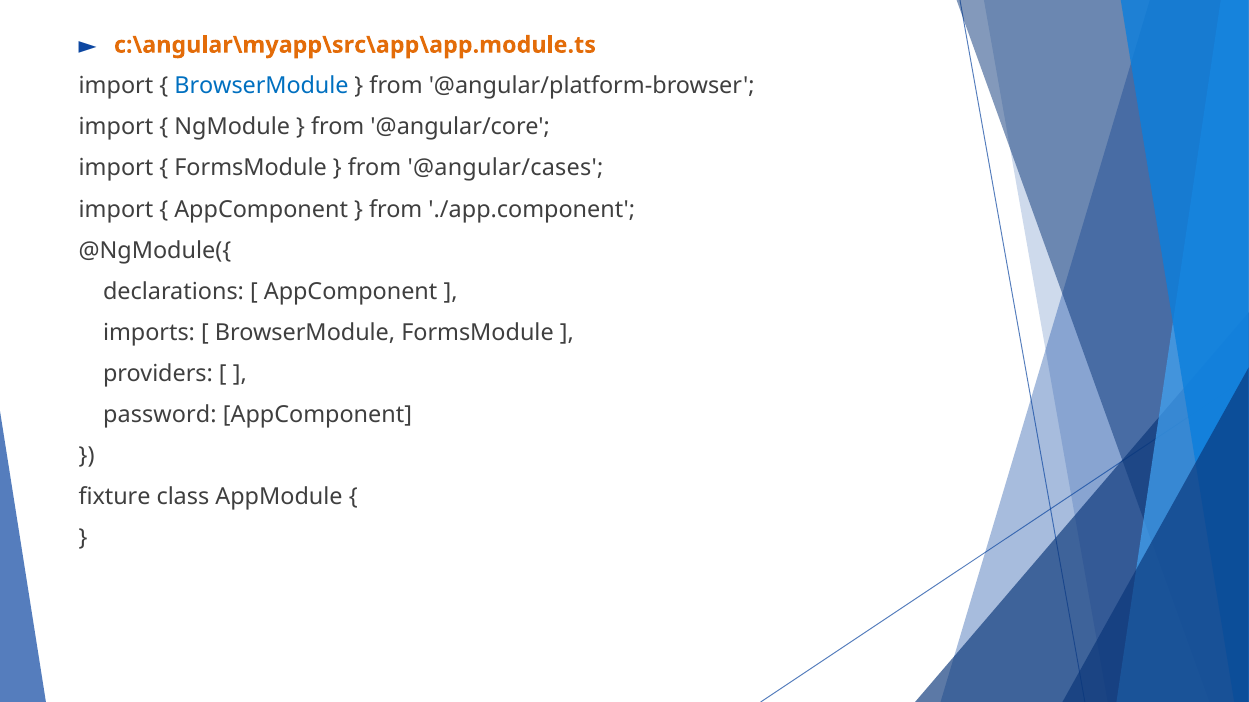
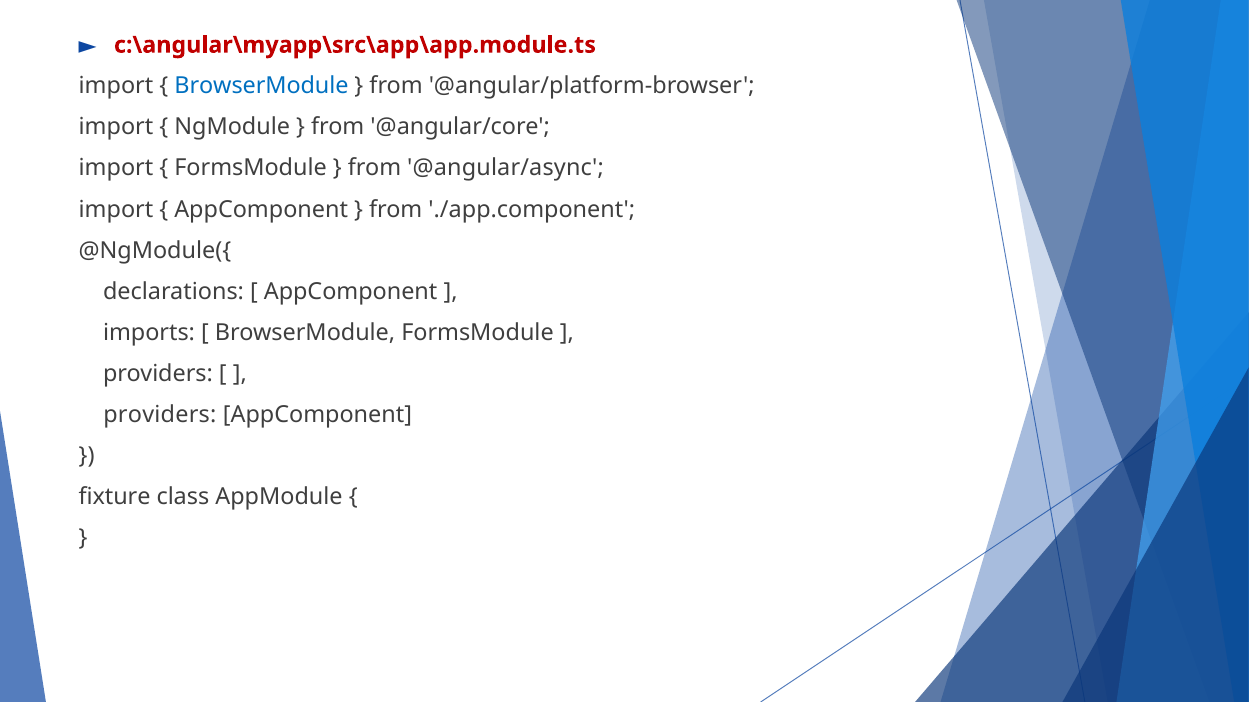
c:\angular\myapp\src\app\app.module.ts colour: orange -> red
@angular/cases: @angular/cases -> @angular/async
password at (160, 415): password -> providers
